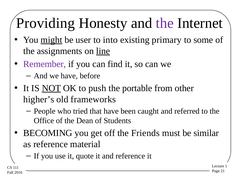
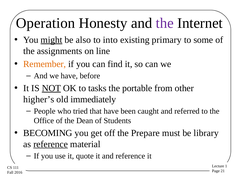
Providing: Providing -> Operation
user: user -> also
line underline: present -> none
Remember colour: purple -> orange
push: push -> tasks
frameworks: frameworks -> immediately
Friends: Friends -> Prepare
similar: similar -> library
reference at (51, 144) underline: none -> present
